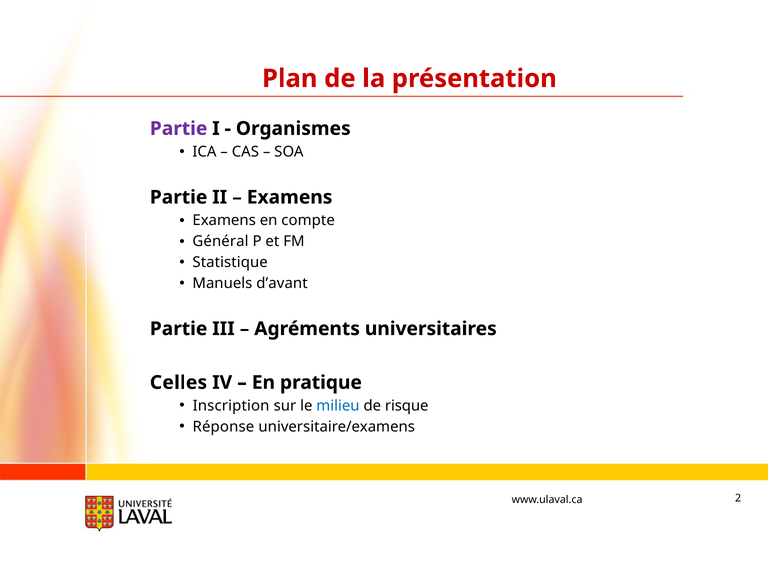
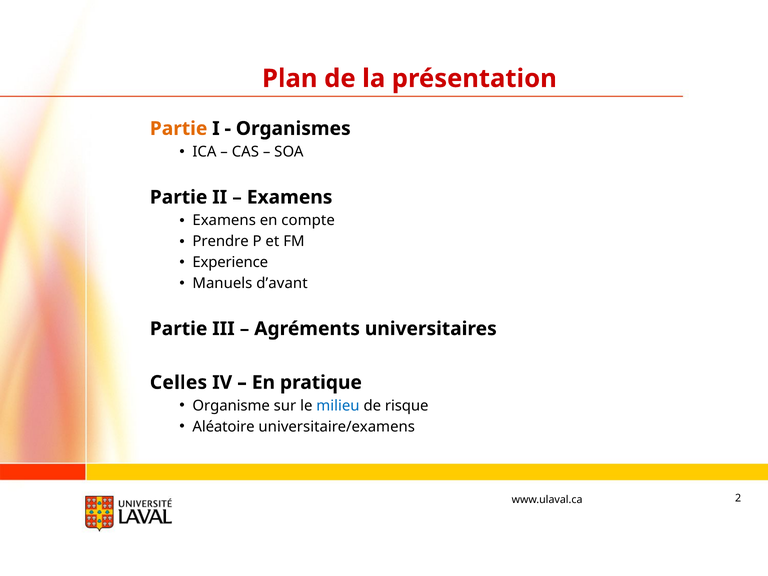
Partie at (179, 129) colour: purple -> orange
Général: Général -> Prendre
Statistique: Statistique -> Experience
Inscription: Inscription -> Organisme
Réponse: Réponse -> Aléatoire
